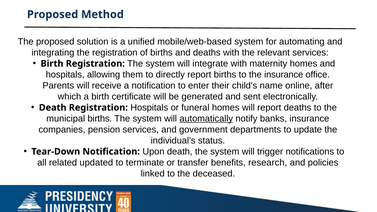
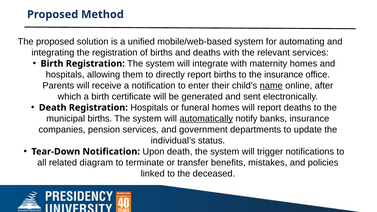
name underline: none -> present
updated: updated -> diagram
research: research -> mistakes
